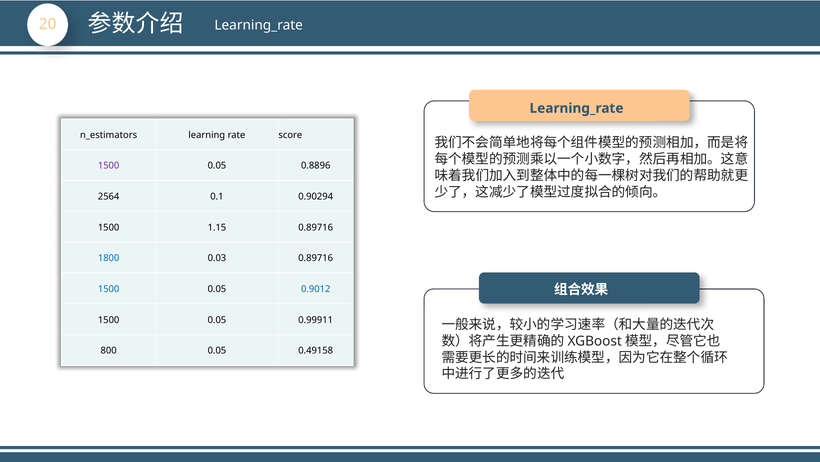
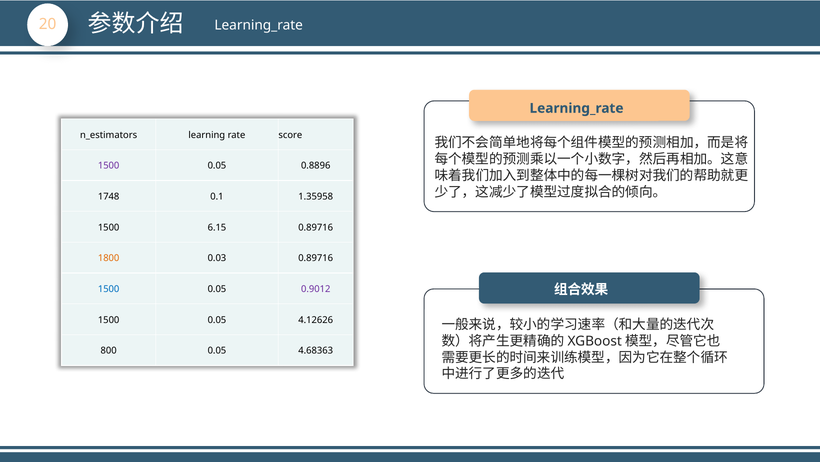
2564: 2564 -> 1748
0.90294: 0.90294 -> 1.35958
1.15: 1.15 -> 6.15
1800 colour: blue -> orange
0.9012 colour: blue -> purple
0.99911: 0.99911 -> 4.12626
0.49158: 0.49158 -> 4.68363
